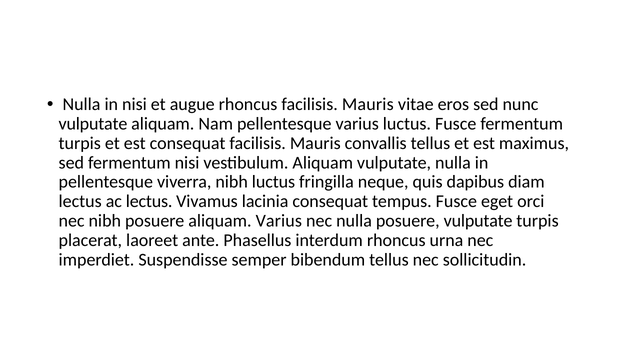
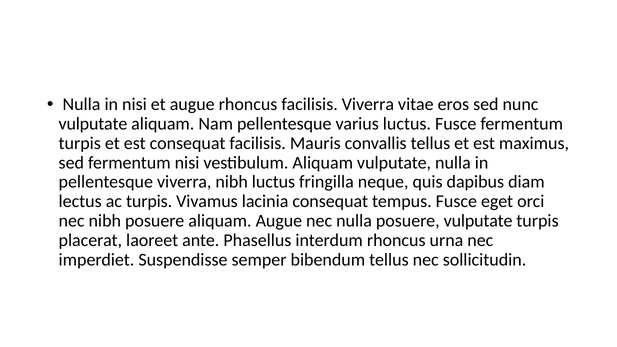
rhoncus facilisis Mauris: Mauris -> Viverra
ac lectus: lectus -> turpis
aliquam Varius: Varius -> Augue
